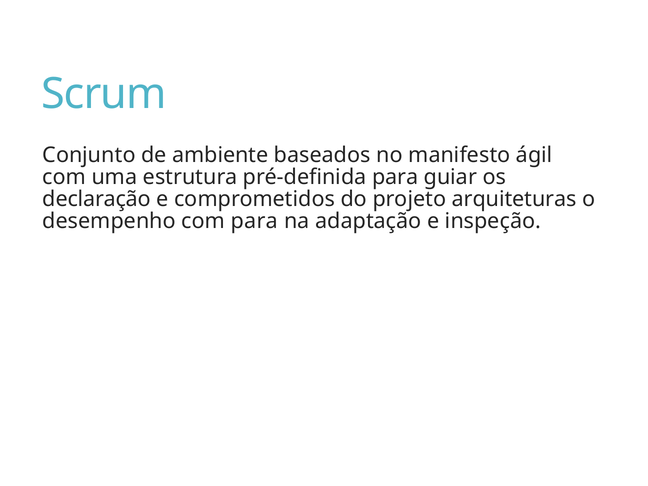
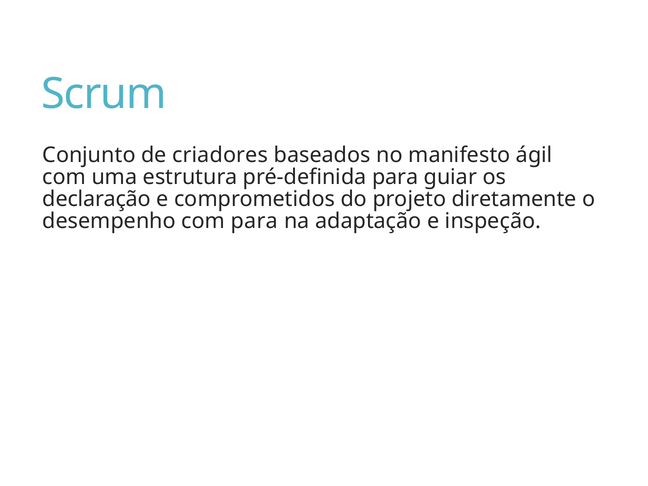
ambiente: ambiente -> criadores
arquiteturas: arquiteturas -> diretamente
